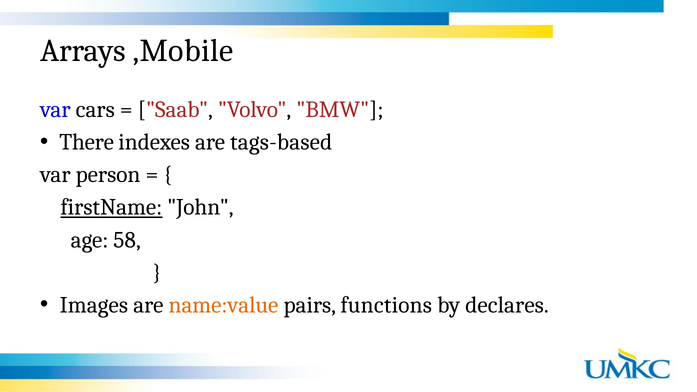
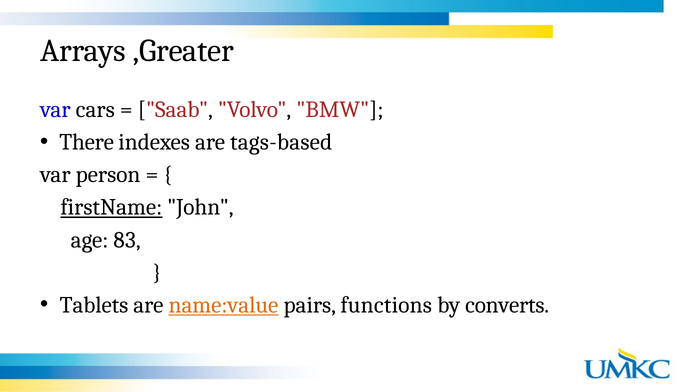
,Mobile: ,Mobile -> ,Greater
58: 58 -> 83
Images: Images -> Tablets
name:value underline: none -> present
declares: declares -> converts
